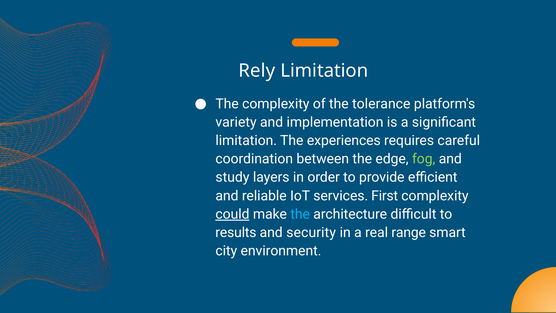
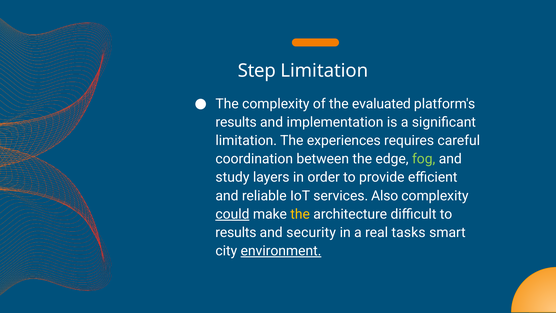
Rely: Rely -> Step
tolerance: tolerance -> evaluated
variety at (236, 122): variety -> results
First: First -> Also
the at (300, 214) colour: light blue -> yellow
range: range -> tasks
environment underline: none -> present
